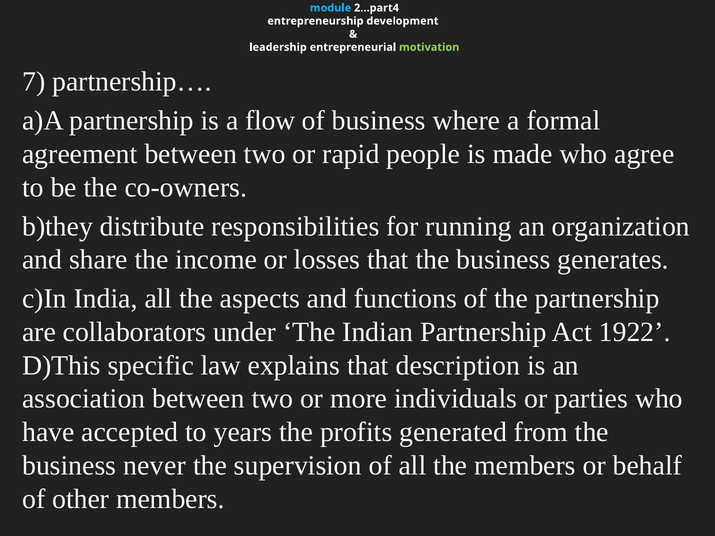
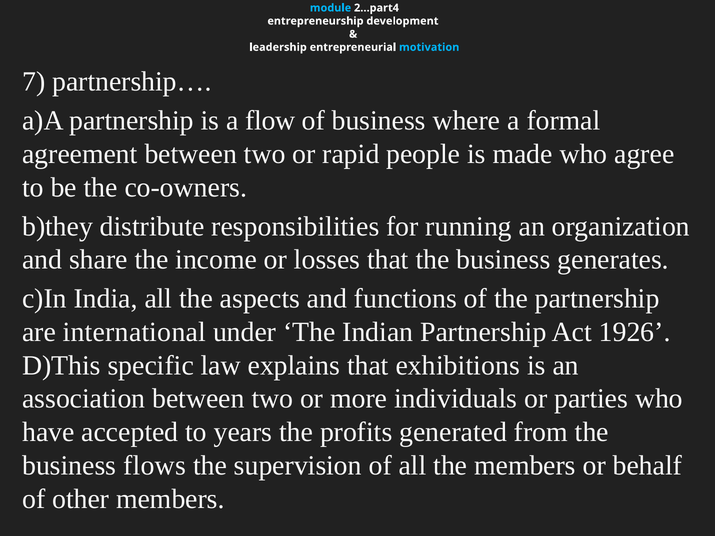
motivation colour: light green -> light blue
collaborators: collaborators -> international
1922: 1922 -> 1926
description: description -> exhibitions
never: never -> flows
